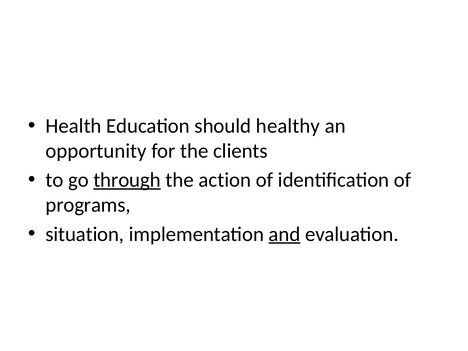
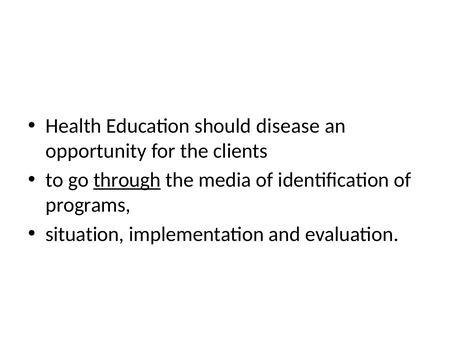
healthy: healthy -> disease
action: action -> media
and underline: present -> none
